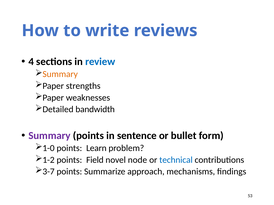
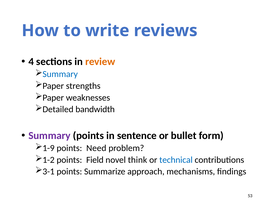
review colour: blue -> orange
Summary at (60, 74) colour: orange -> blue
1-0: 1-0 -> 1-9
Learn: Learn -> Need
node: node -> think
3-7: 3-7 -> 3-1
